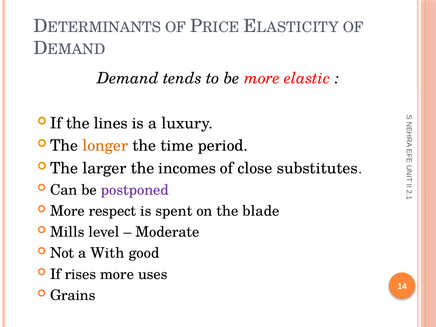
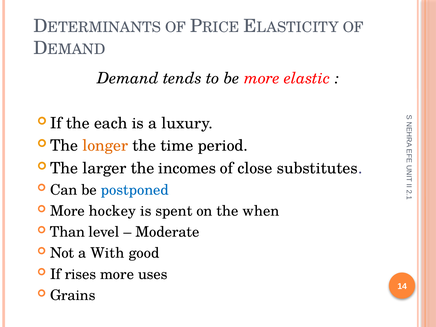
lines: lines -> each
postponed colour: purple -> blue
respect: respect -> hockey
blade: blade -> when
Mills: Mills -> Than
